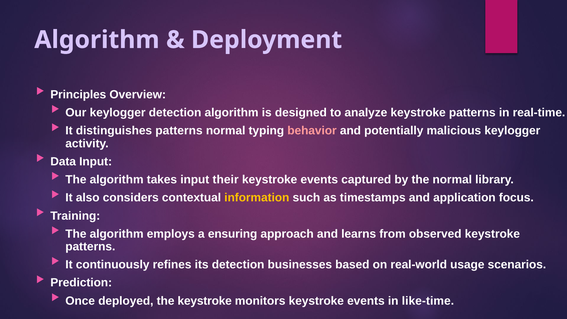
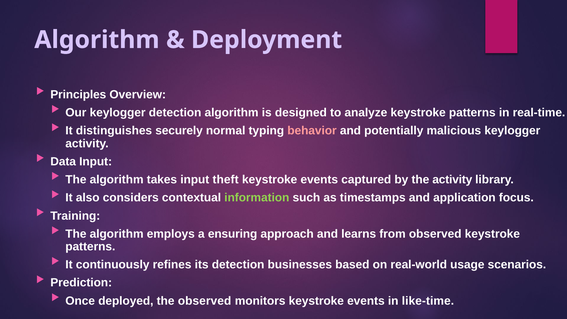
distinguishes patterns: patterns -> securely
their: their -> theft
the normal: normal -> activity
information colour: yellow -> light green
the keystroke: keystroke -> observed
